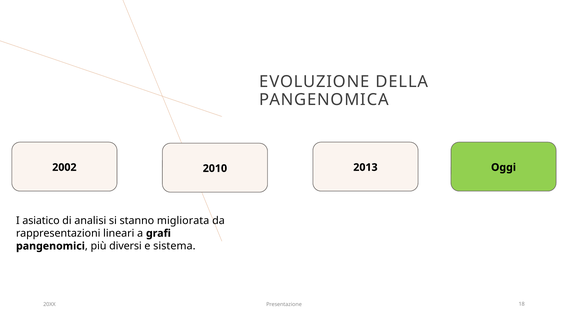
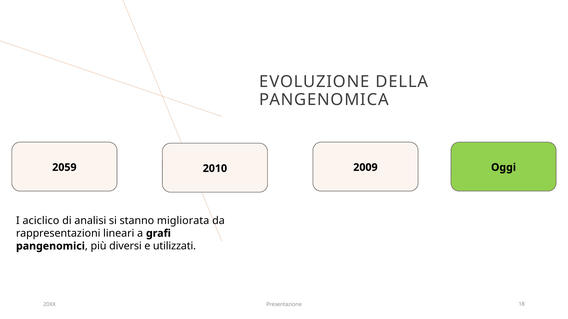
2002: 2002 -> 2059
2013: 2013 -> 2009
asiatico: asiatico -> aciclico
sistema: sistema -> utilizzati
